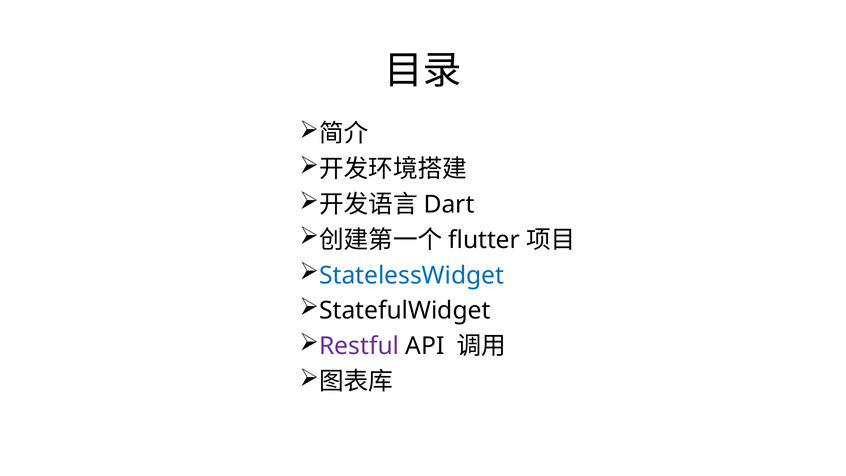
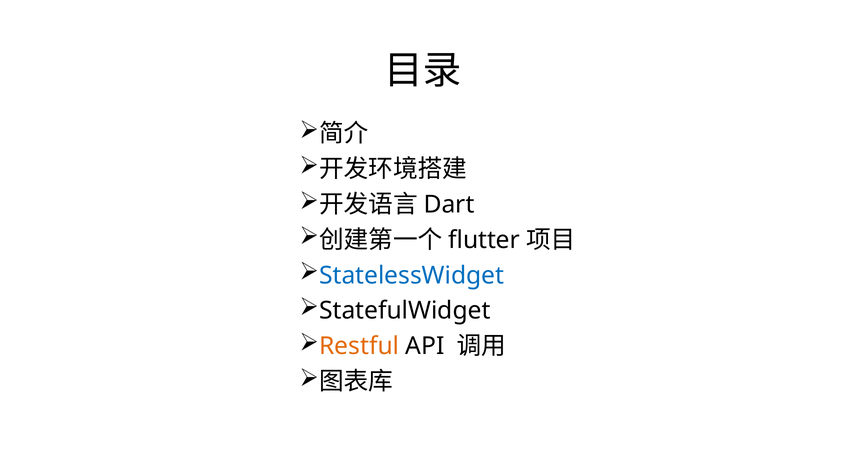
Restful colour: purple -> orange
